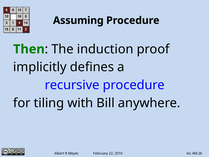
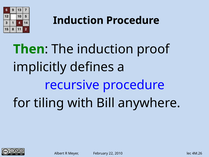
Assuming at (78, 20): Assuming -> Induction
